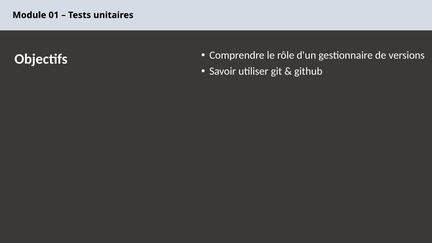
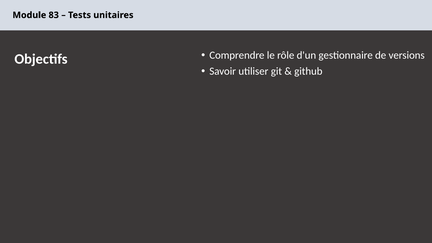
01: 01 -> 83
